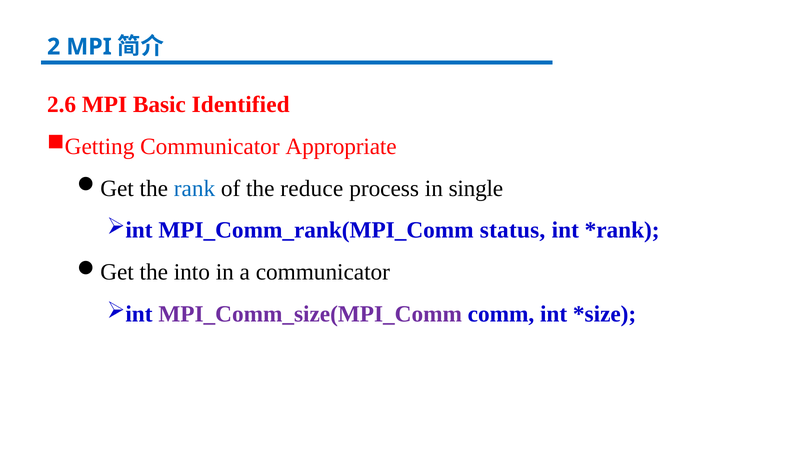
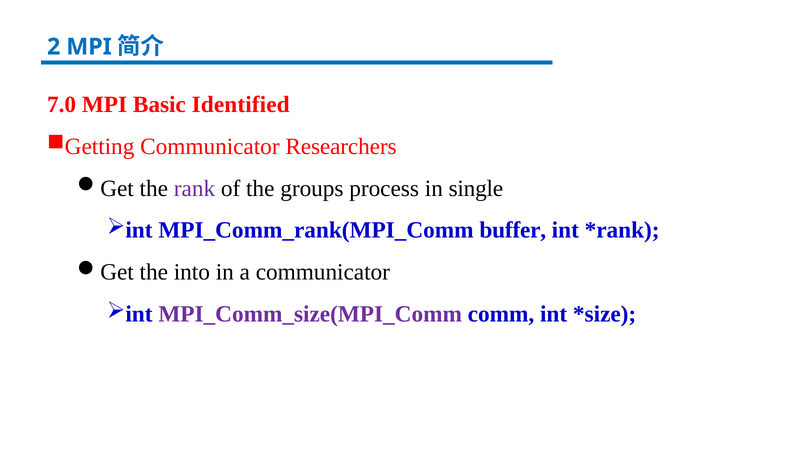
2.6: 2.6 -> 7.0
Appropriate: Appropriate -> Researchers
rank colour: blue -> purple
reduce: reduce -> groups
status: status -> buffer
